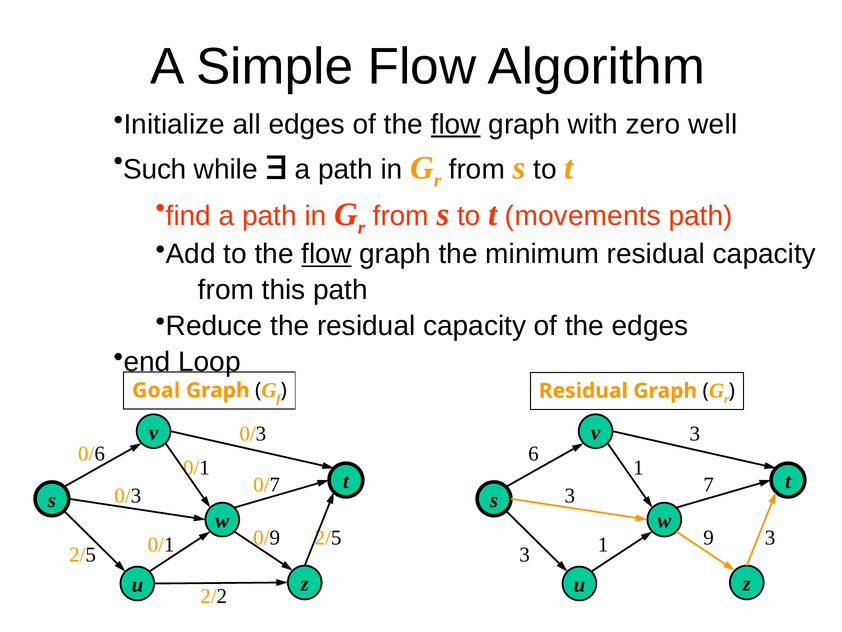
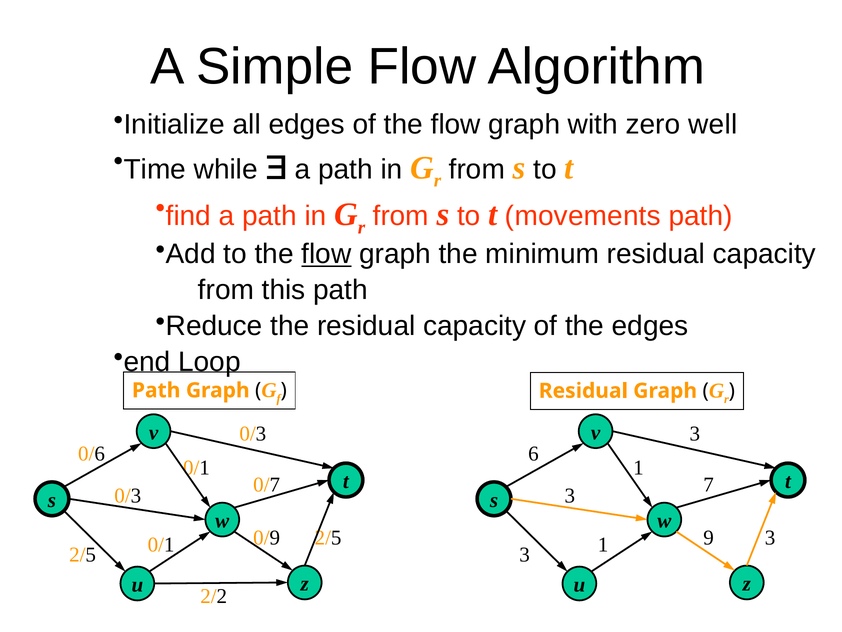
flow at (456, 124) underline: present -> none
Such: Such -> Time
Goal at (156, 390): Goal -> Path
